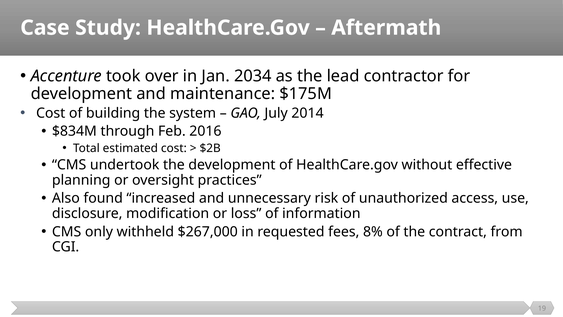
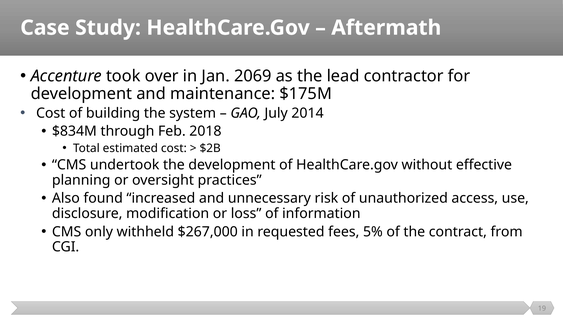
2034: 2034 -> 2069
2016: 2016 -> 2018
8%: 8% -> 5%
